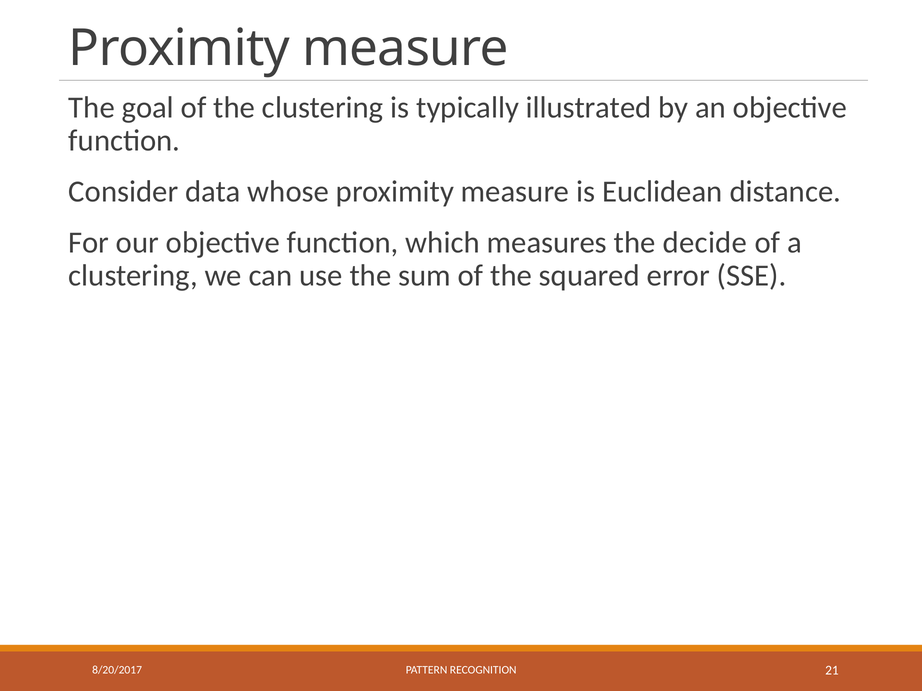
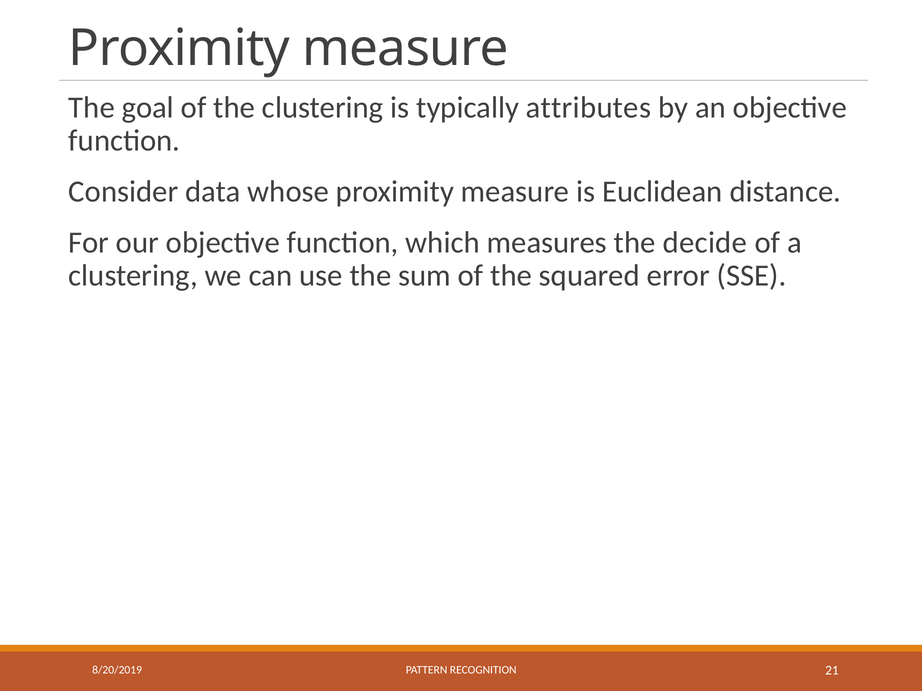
illustrated: illustrated -> attributes
8/20/2017: 8/20/2017 -> 8/20/2019
